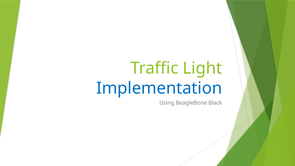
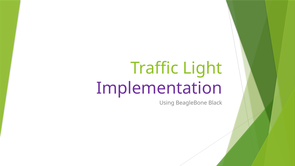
Implementation colour: blue -> purple
